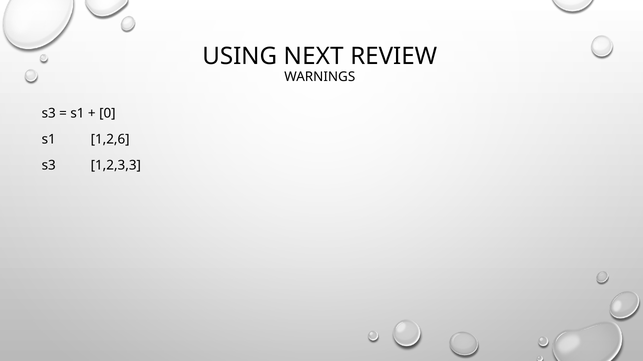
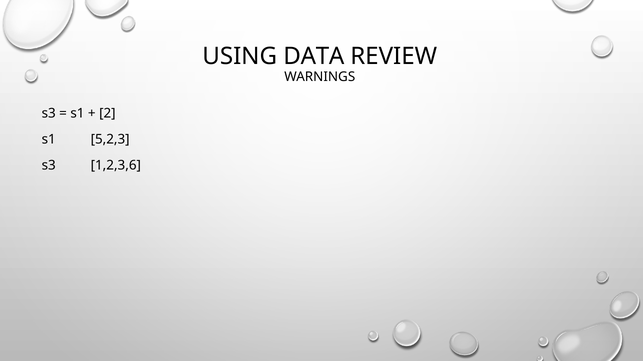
NEXT: NEXT -> DATA
0: 0 -> 2
1,2,6: 1,2,6 -> 5,2,3
1,2,3,3: 1,2,3,3 -> 1,2,3,6
